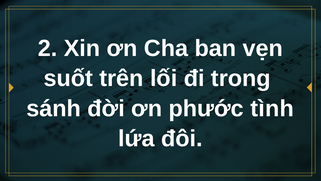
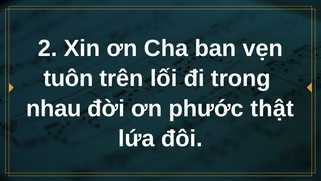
suốt: suốt -> tuôn
sánh: sánh -> nhau
tình: tình -> thật
